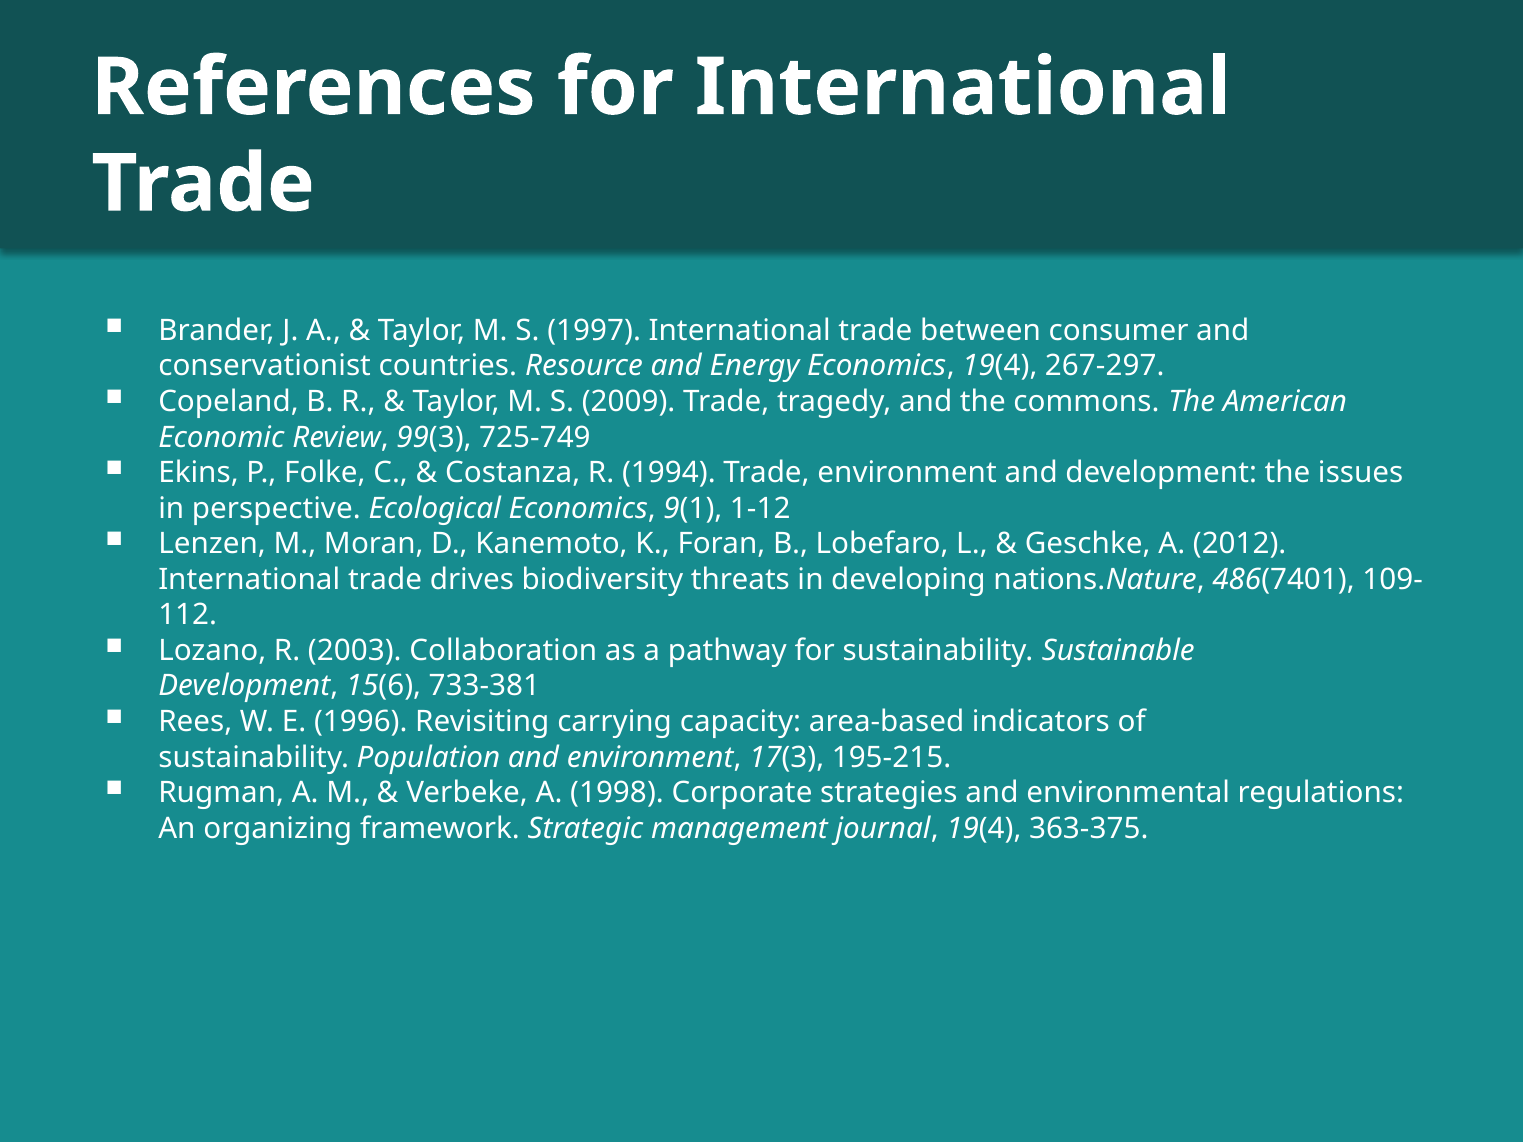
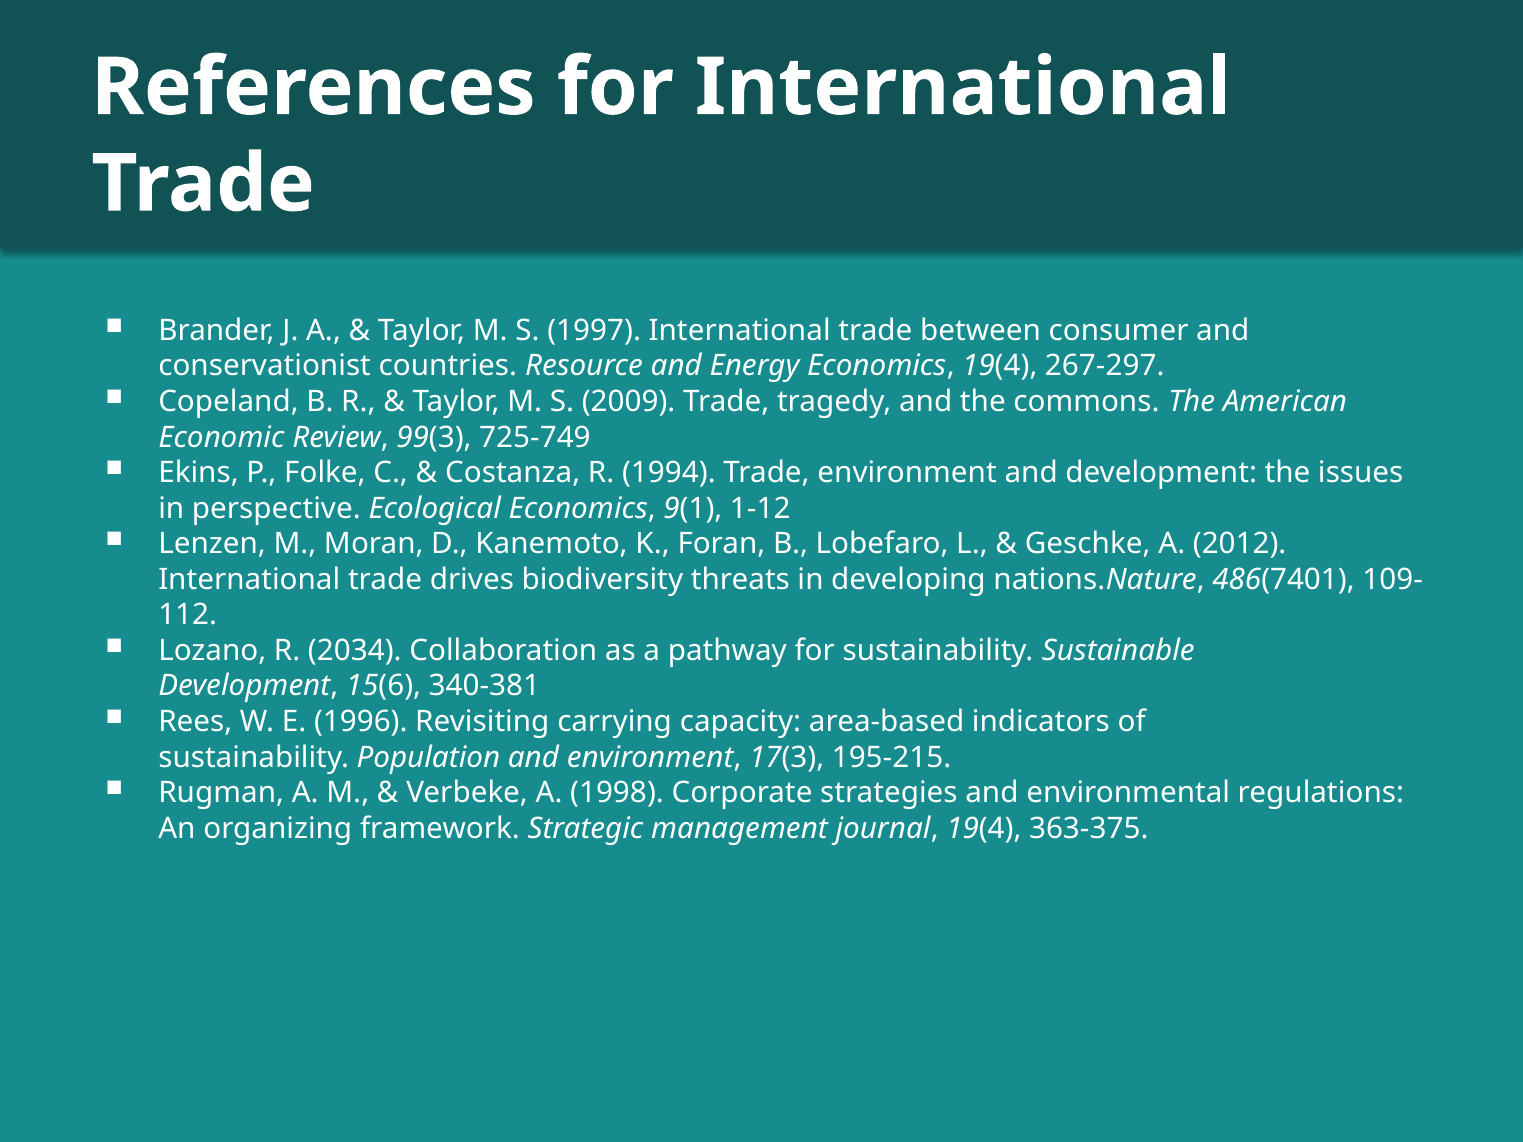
2003: 2003 -> 2034
733-381: 733-381 -> 340-381
